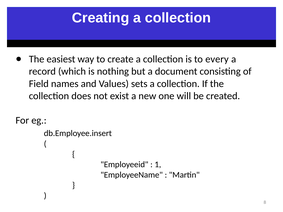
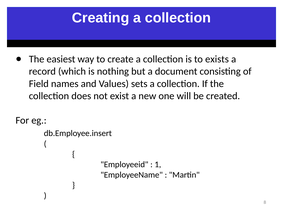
every: every -> exists
